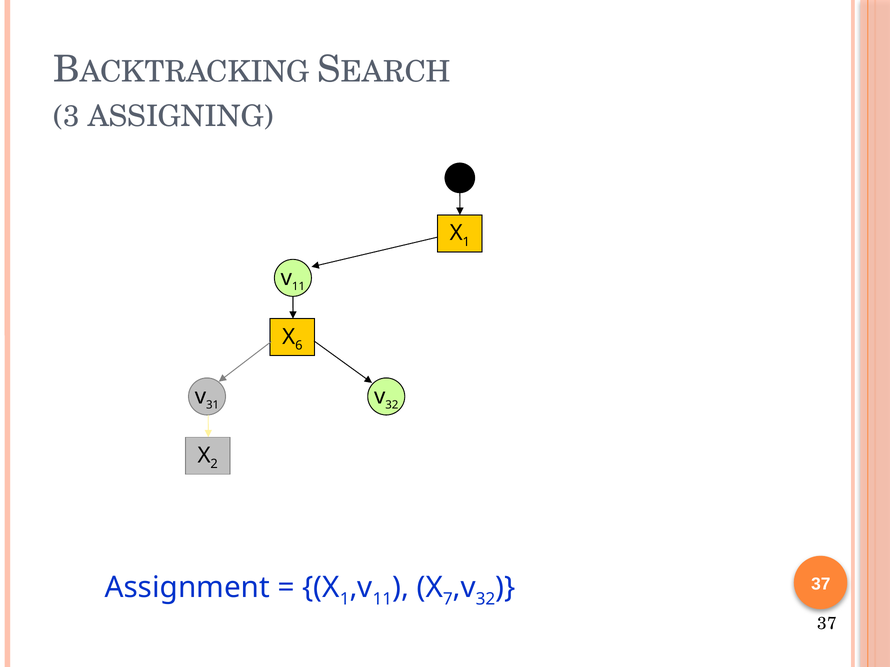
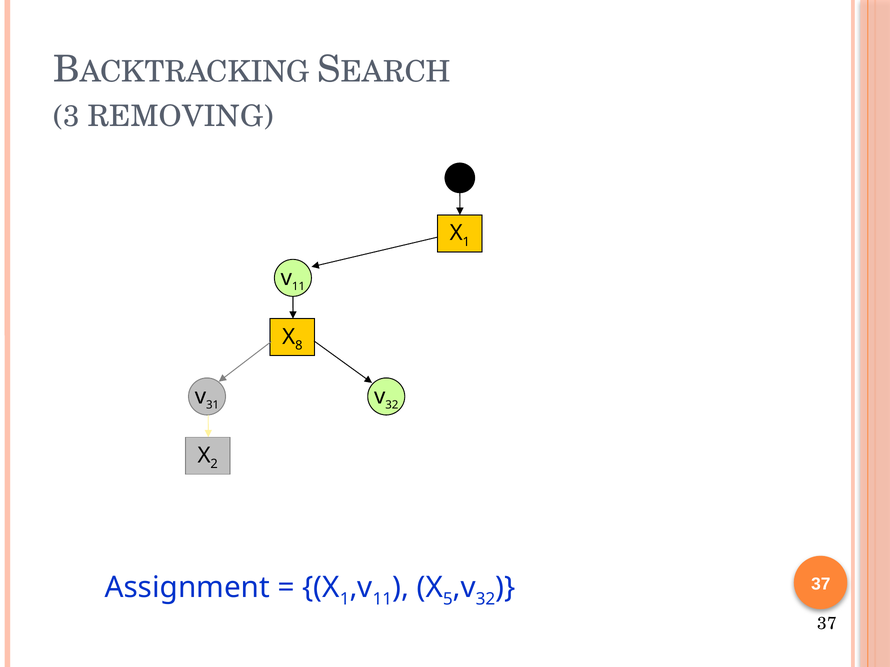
ASSIGNING: ASSIGNING -> REMOVING
6: 6 -> 8
7: 7 -> 5
